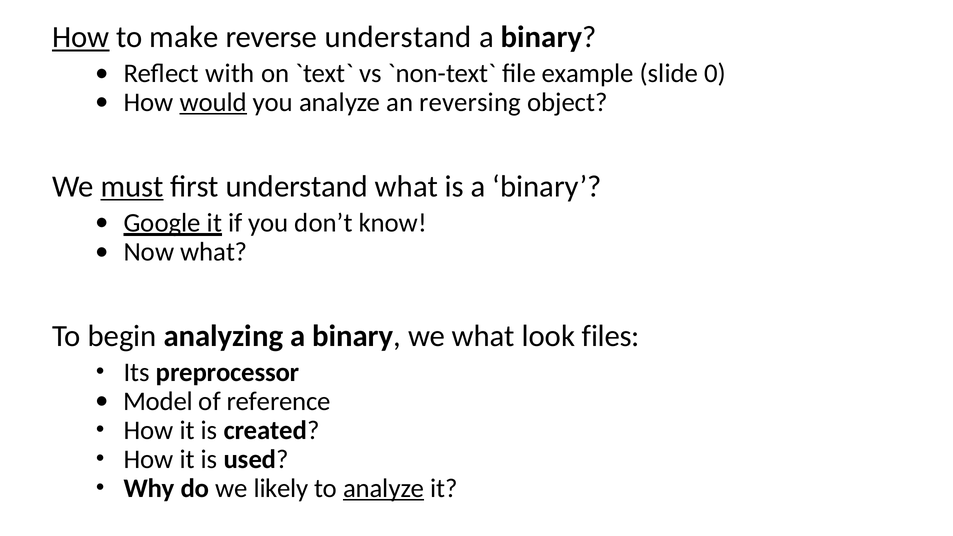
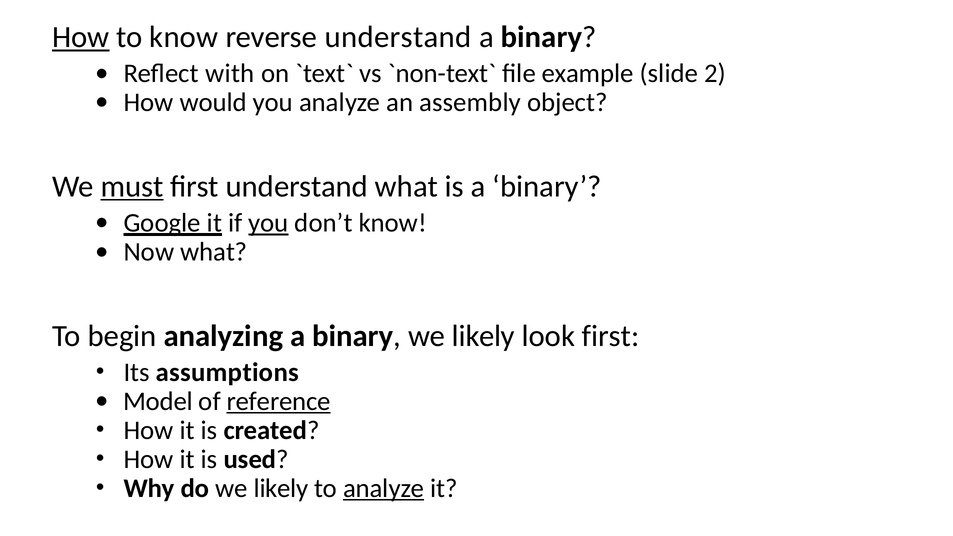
to make: make -> know
0: 0 -> 2
would underline: present -> none
reversing: reversing -> assembly
you at (269, 223) underline: none -> present
binary we what: what -> likely
look files: files -> first
preprocessor: preprocessor -> assumptions
reference underline: none -> present
